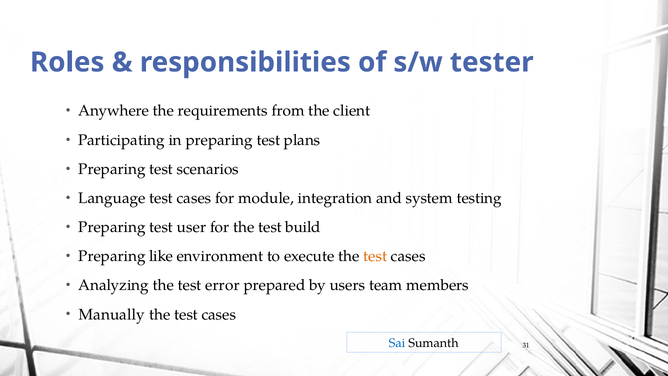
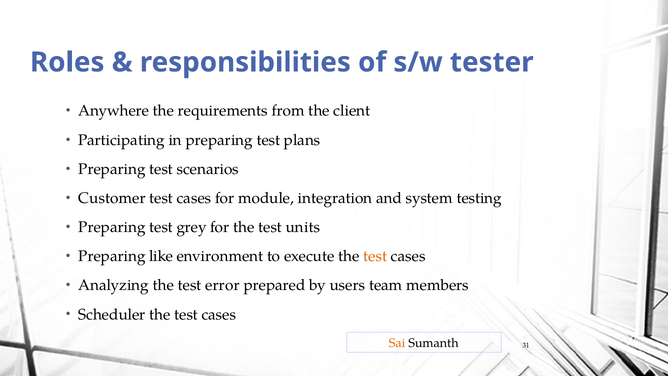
Language: Language -> Customer
user: user -> grey
build: build -> units
Manually: Manually -> Scheduler
Sai colour: blue -> orange
